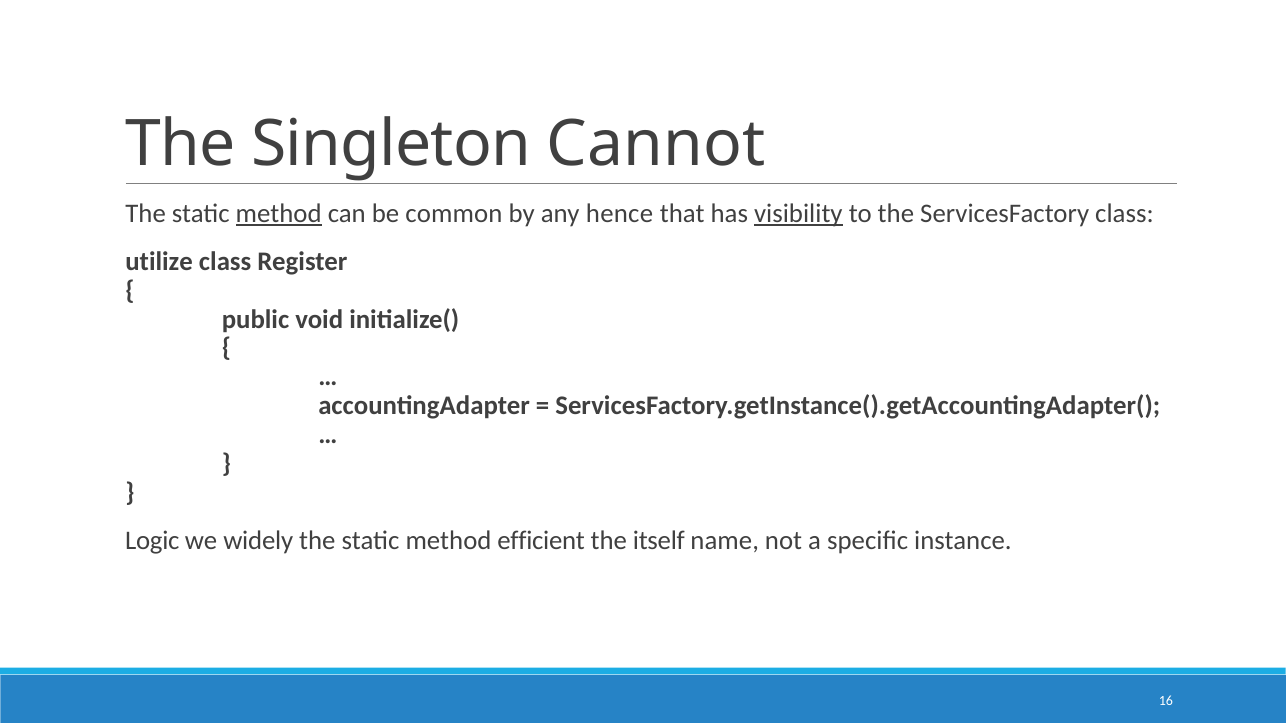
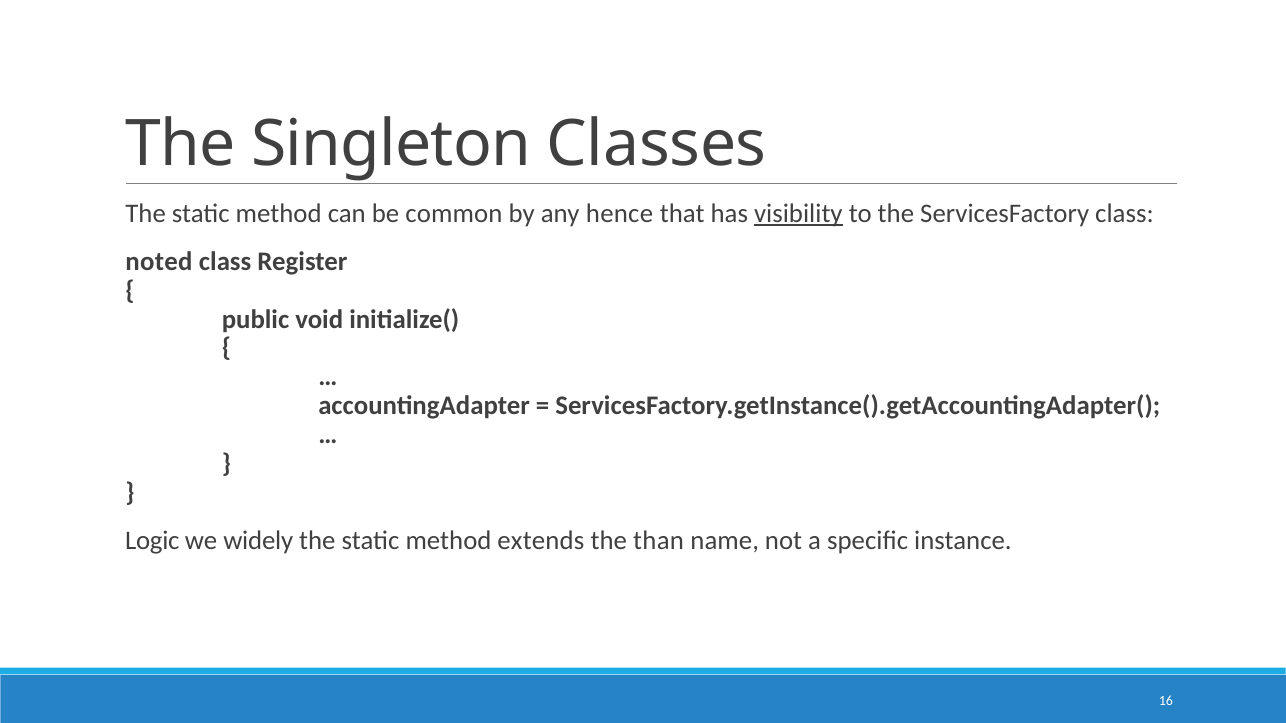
Cannot: Cannot -> Classes
method at (279, 214) underline: present -> none
utilize: utilize -> noted
efficient: efficient -> extends
itself: itself -> than
